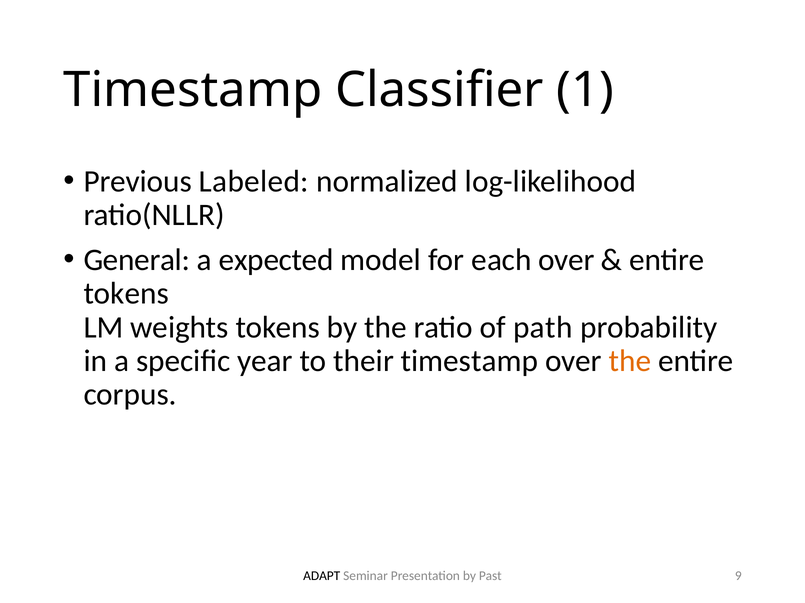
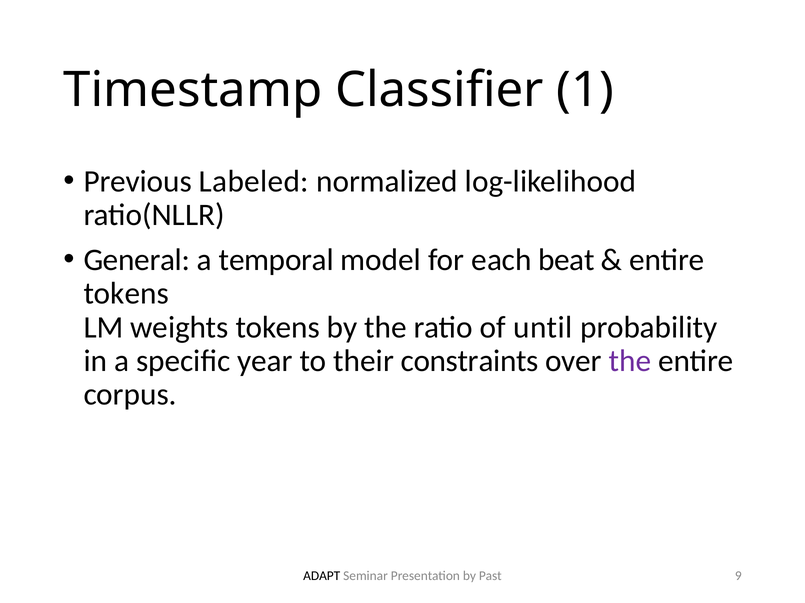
expected: expected -> temporal
each over: over -> beat
path: path -> until
their timestamp: timestamp -> constraints
the at (630, 361) colour: orange -> purple
